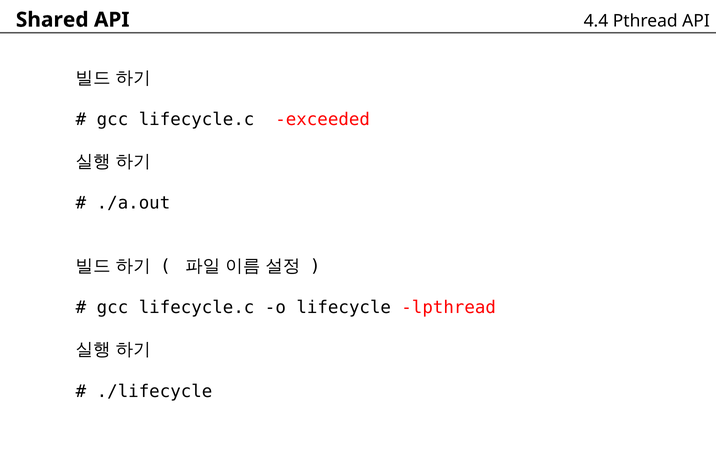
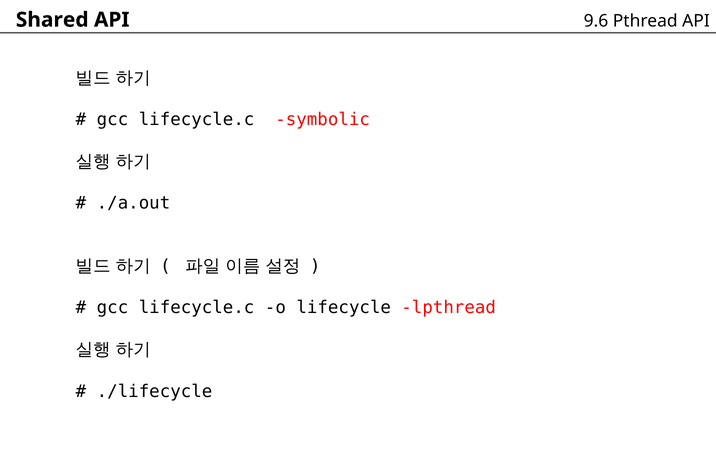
4.4: 4.4 -> 9.6
exceeded: exceeded -> symbolic
